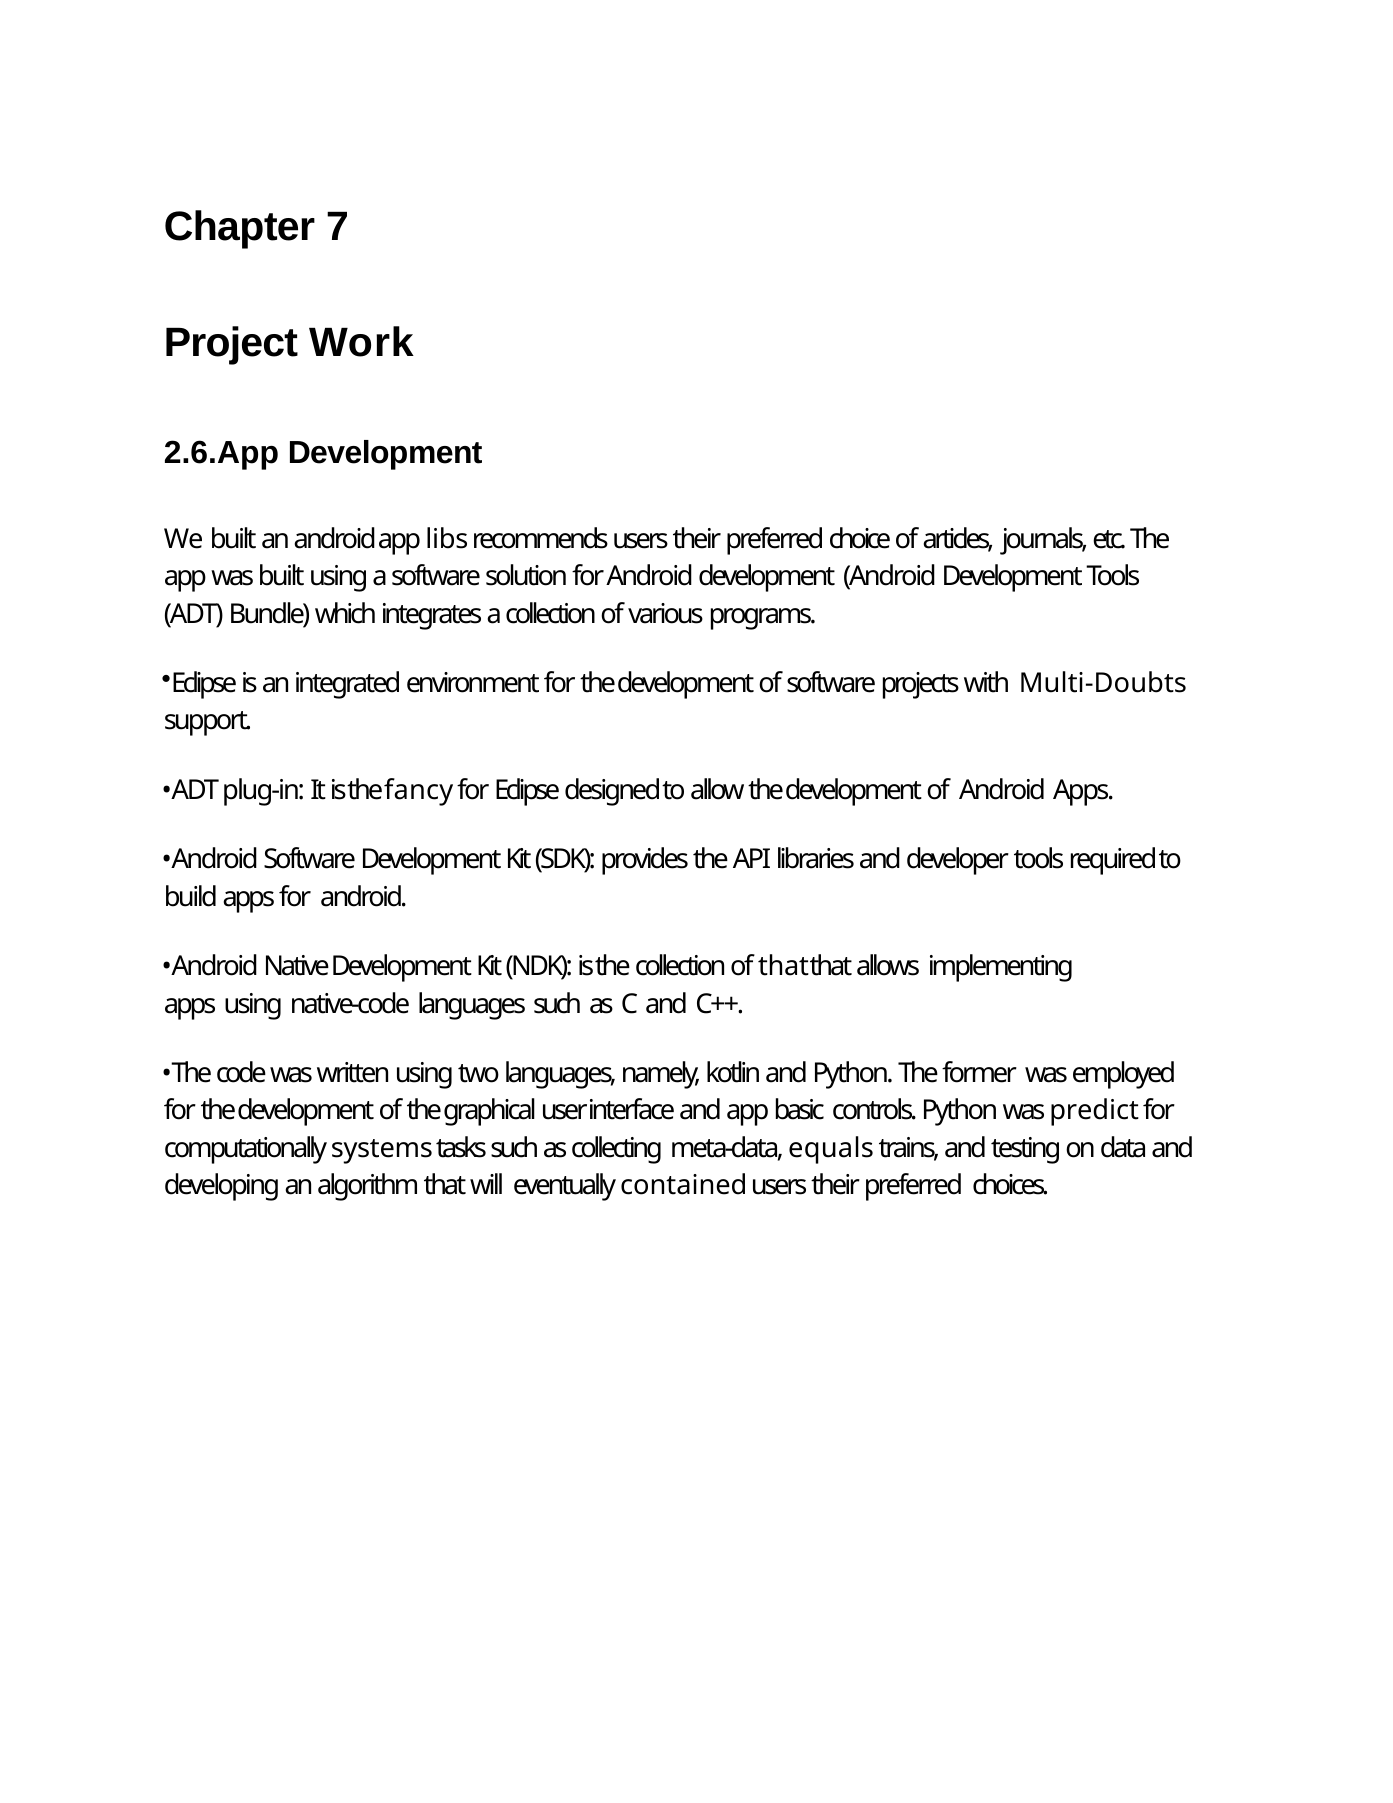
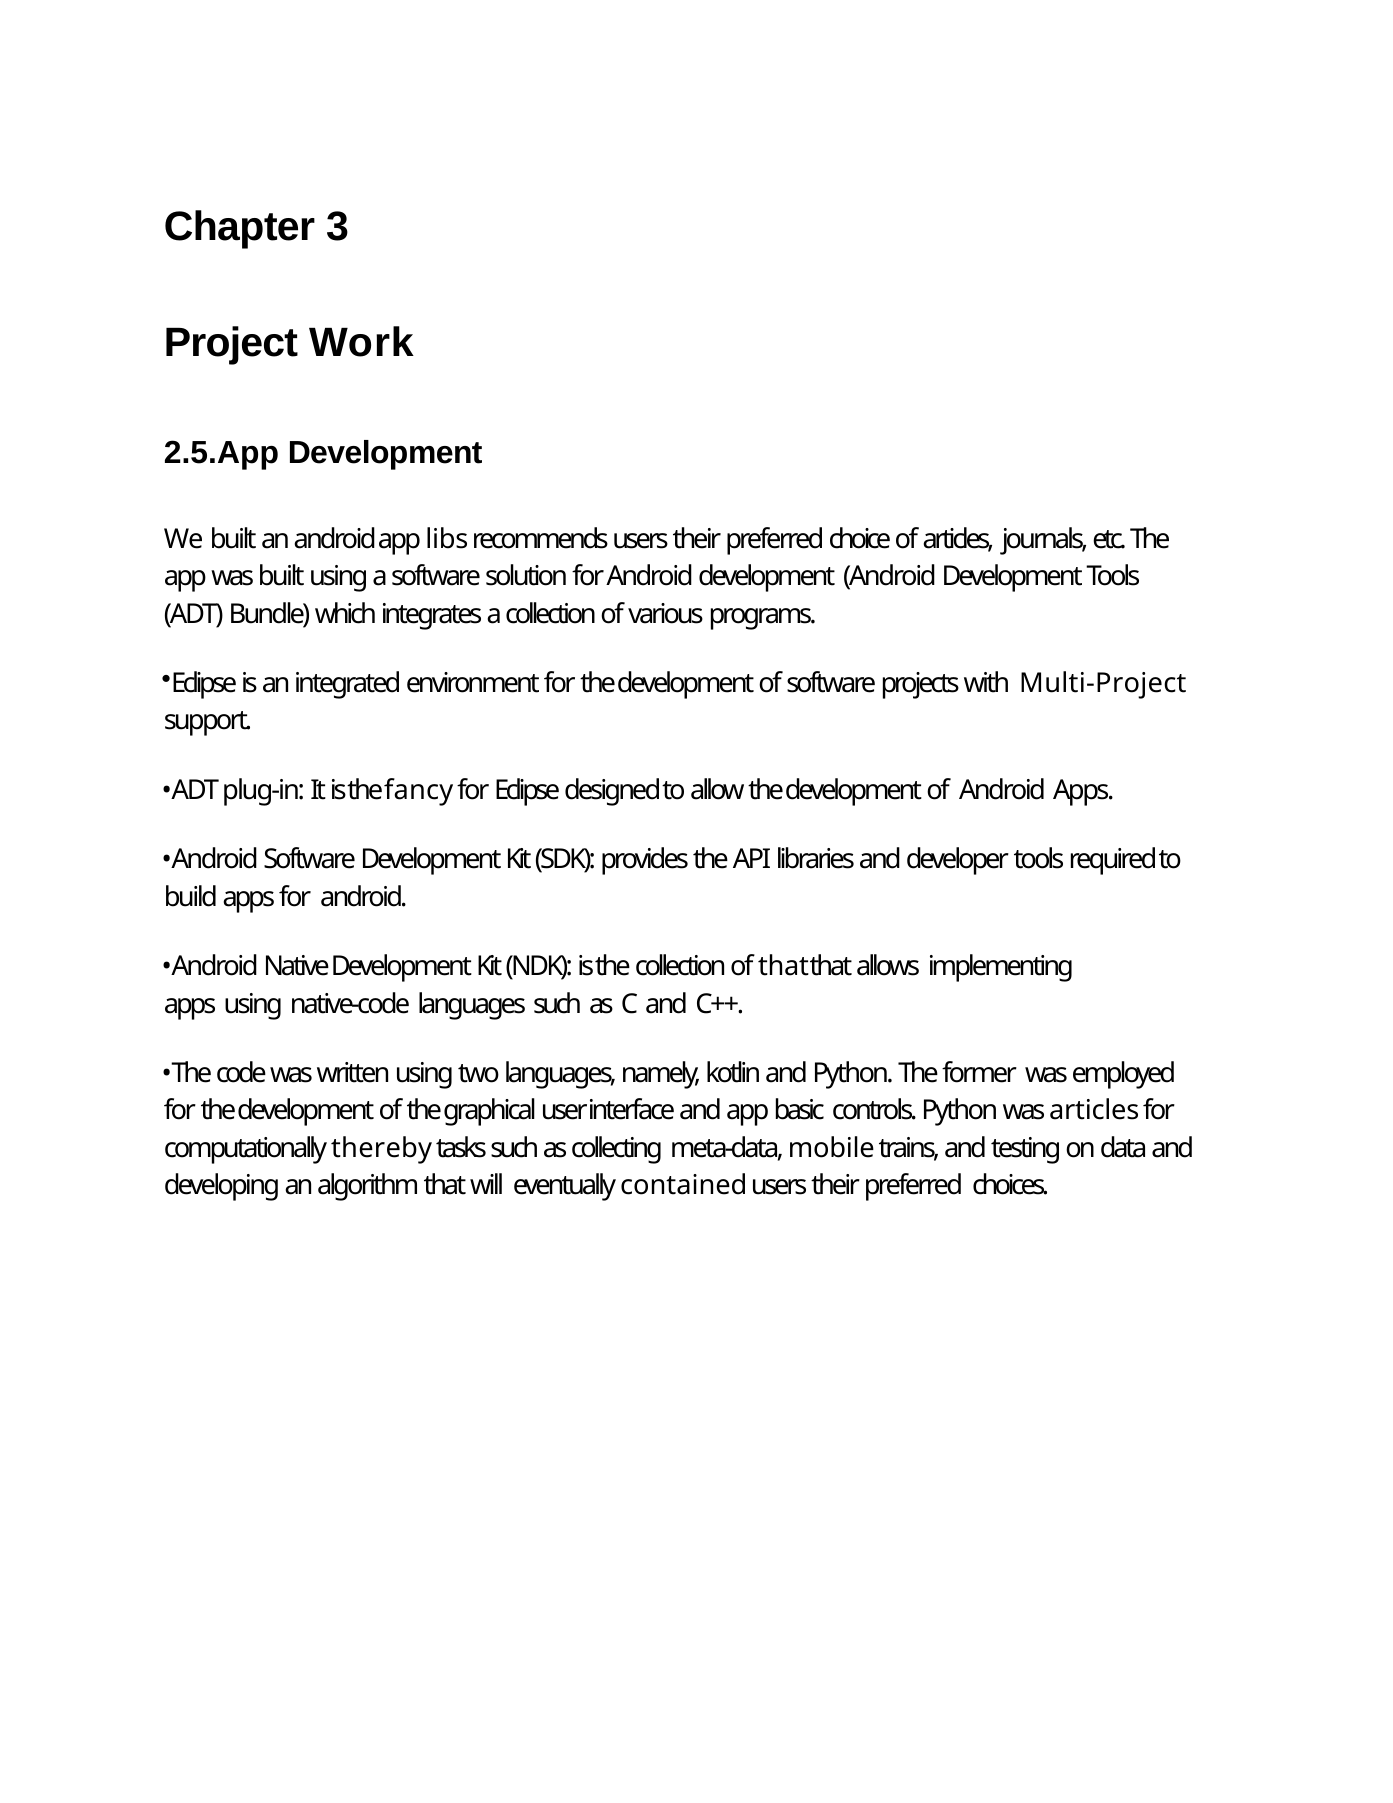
7: 7 -> 3
2.6.App: 2.6.App -> 2.5.App
Multi-Doubts: Multi-Doubts -> Multi-Project
was predict: predict -> articles
systems: systems -> thereby
equals: equals -> mobile
